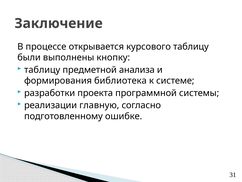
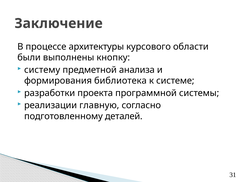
открывается: открывается -> архитектуры
курсового таблицу: таблицу -> области
таблицу at (42, 70): таблицу -> систему
ошибке: ошибке -> деталей
